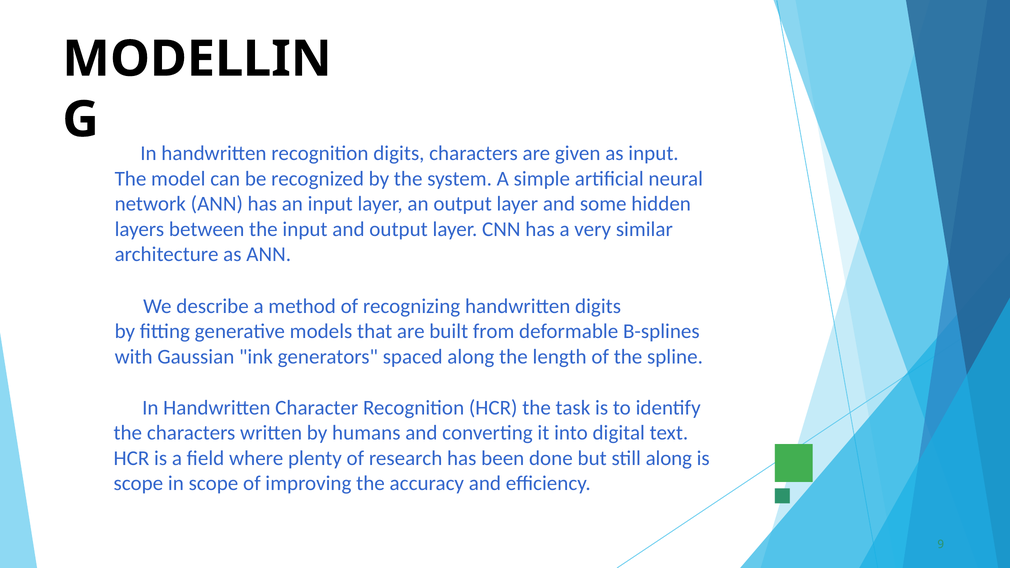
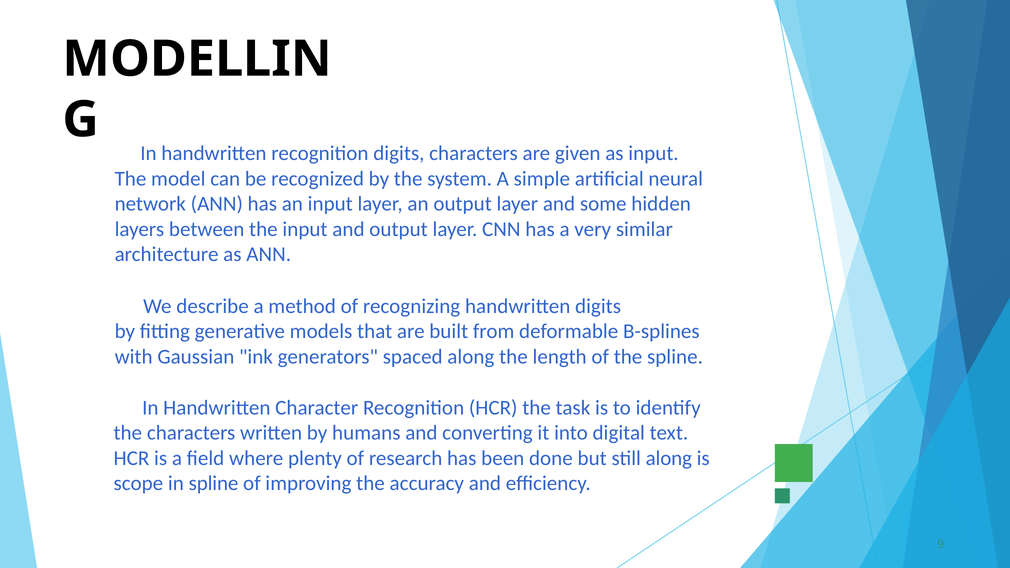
in scope: scope -> spline
